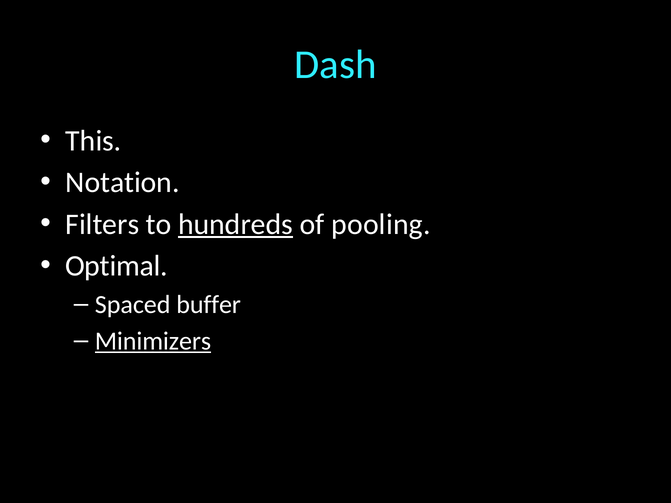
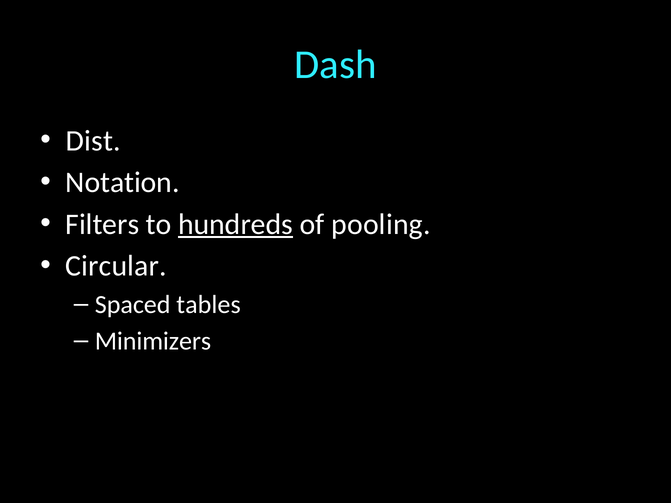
This: This -> Dist
Optimal: Optimal -> Circular
buffer: buffer -> tables
Minimizers underline: present -> none
